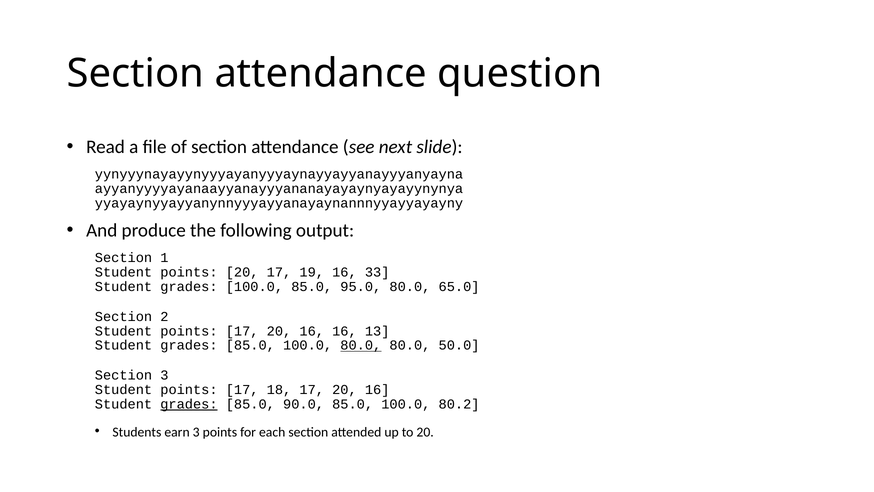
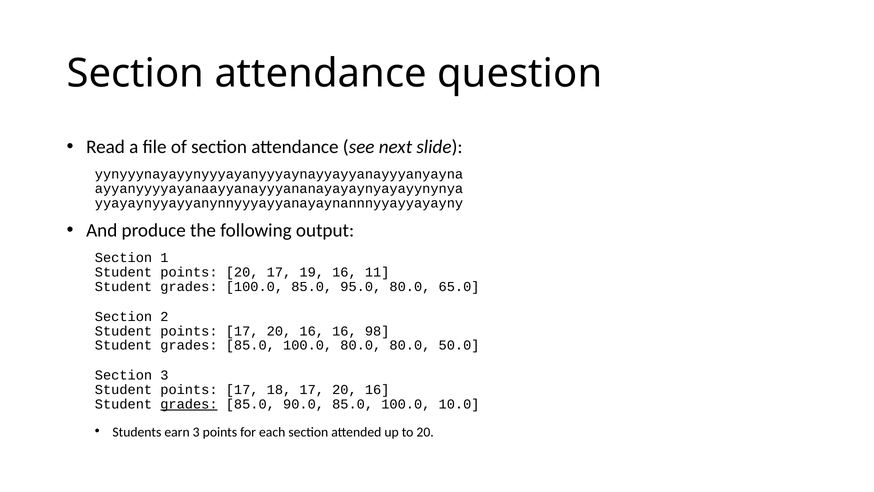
33: 33 -> 11
13: 13 -> 98
80.0 at (361, 345) underline: present -> none
80.2: 80.2 -> 10.0
